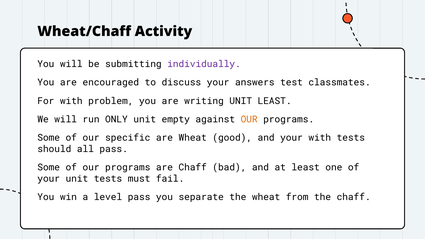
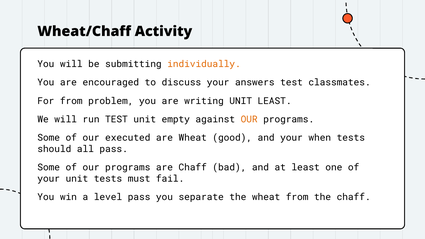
individually colour: purple -> orange
For with: with -> from
run ONLY: ONLY -> TEST
specific: specific -> executed
your with: with -> when
